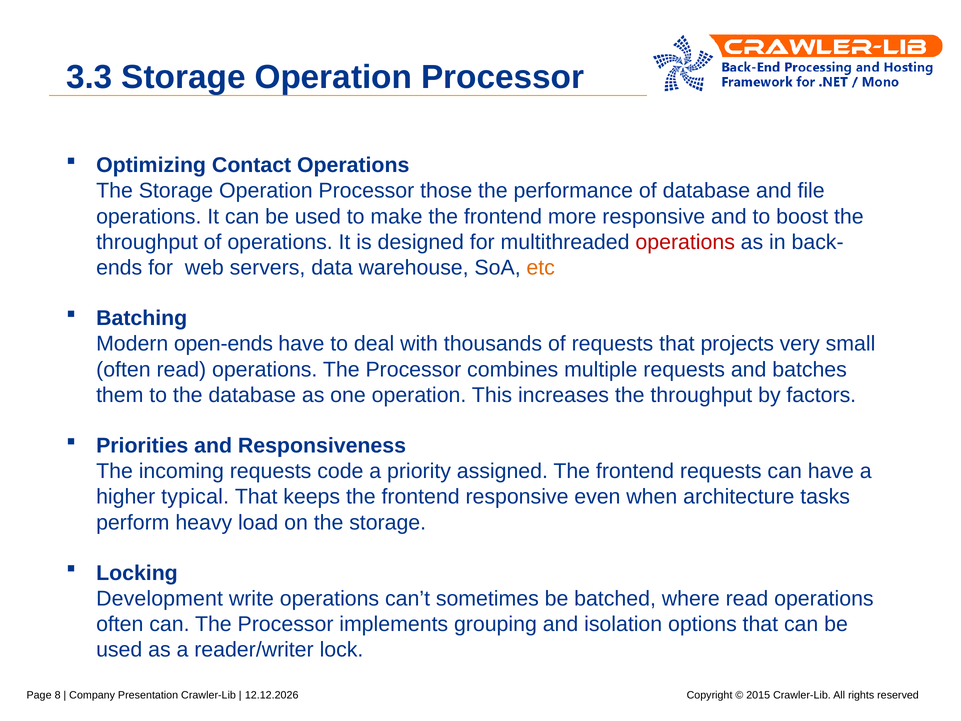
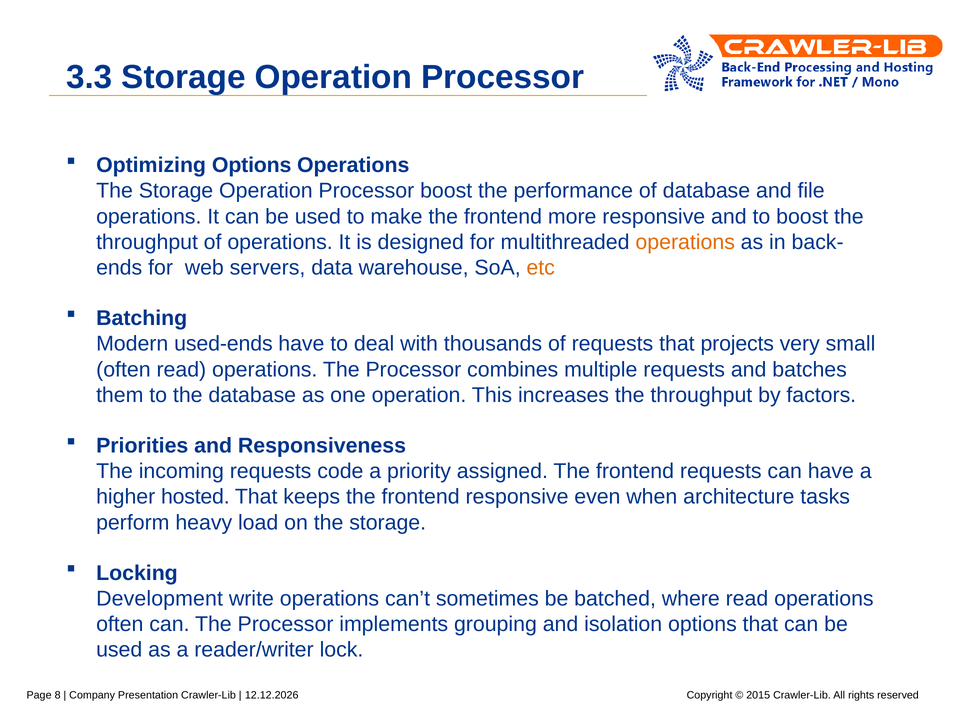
Optimizing Contact: Contact -> Options
Processor those: those -> boost
operations at (685, 242) colour: red -> orange
open-ends: open-ends -> used-ends
typical: typical -> hosted
